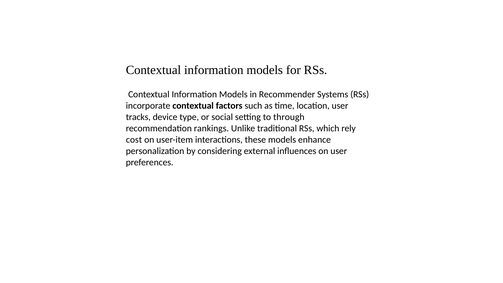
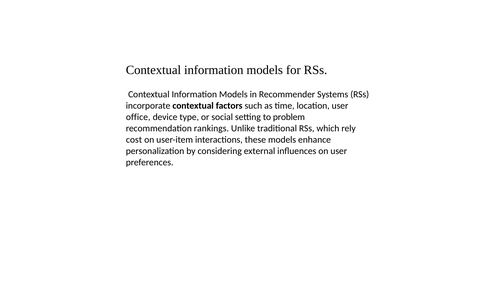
tracks: tracks -> office
through: through -> problem
